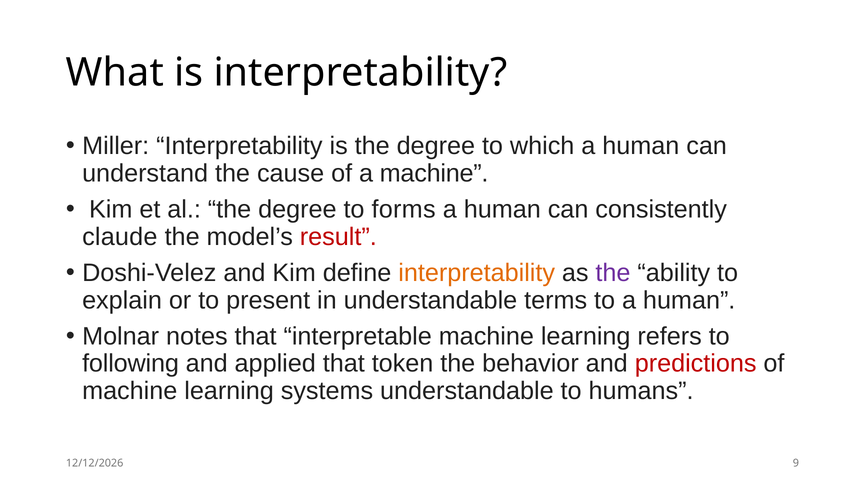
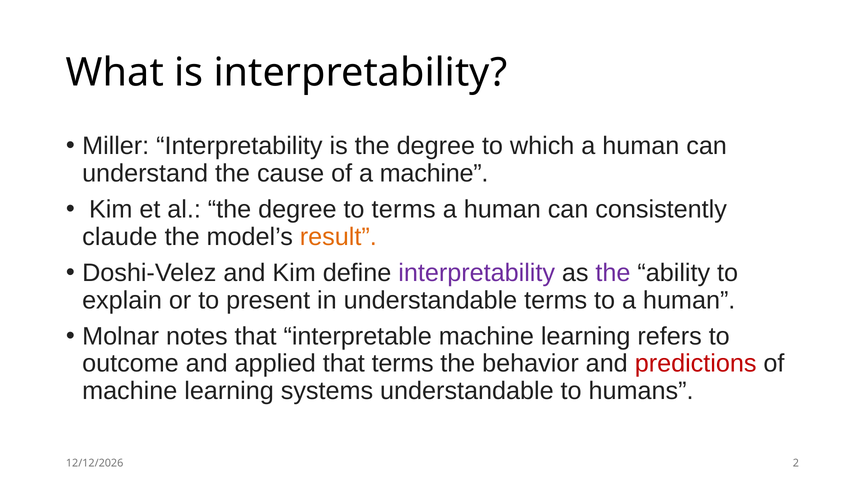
to forms: forms -> terms
result colour: red -> orange
interpretability at (477, 273) colour: orange -> purple
following: following -> outcome
that token: token -> terms
9: 9 -> 2
